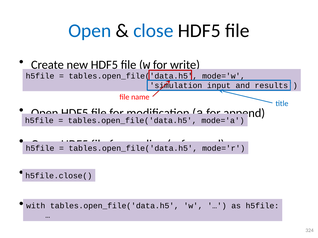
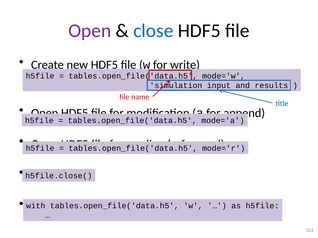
Open at (90, 31) colour: blue -> purple
